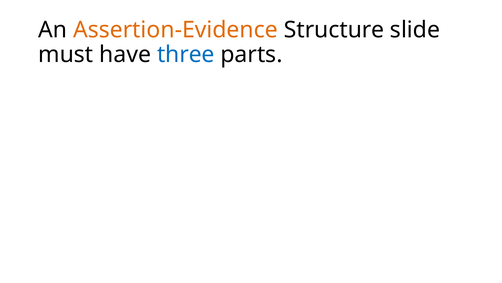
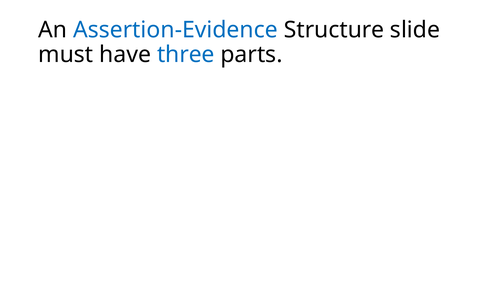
Assertion-Evidence colour: orange -> blue
